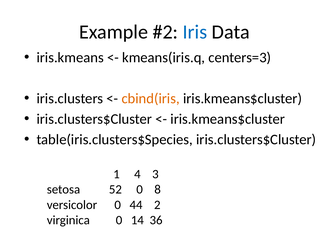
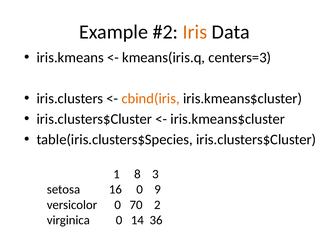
Iris colour: blue -> orange
4: 4 -> 8
52: 52 -> 16
8: 8 -> 9
44: 44 -> 70
